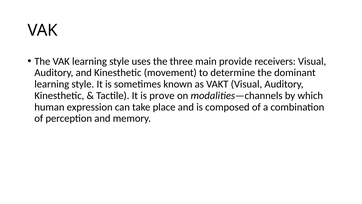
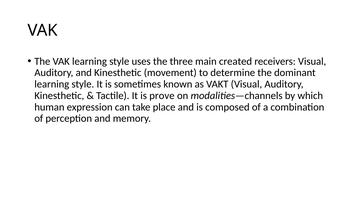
provide: provide -> created
